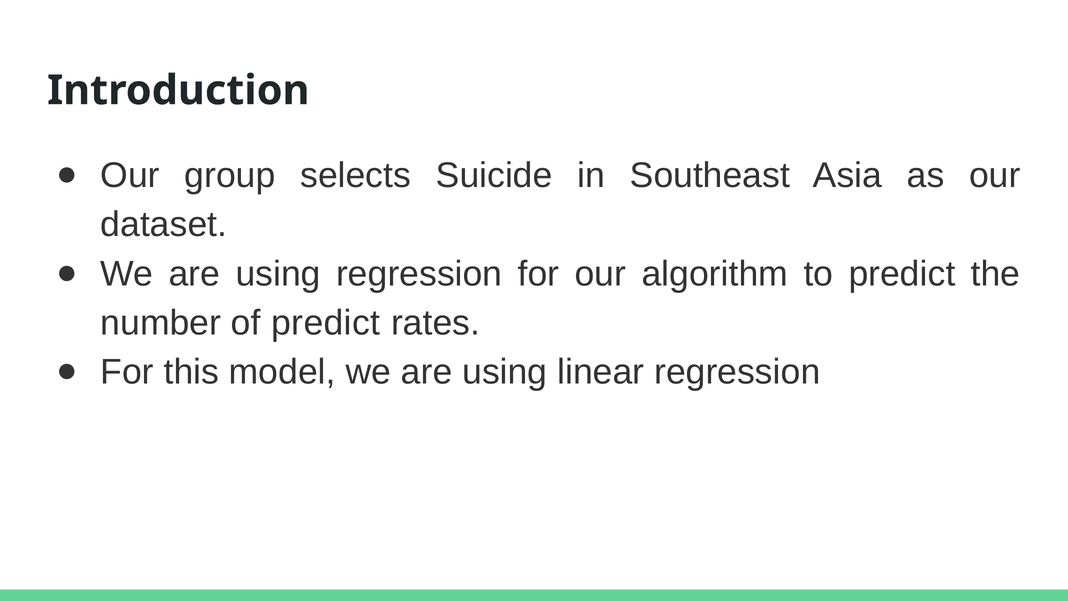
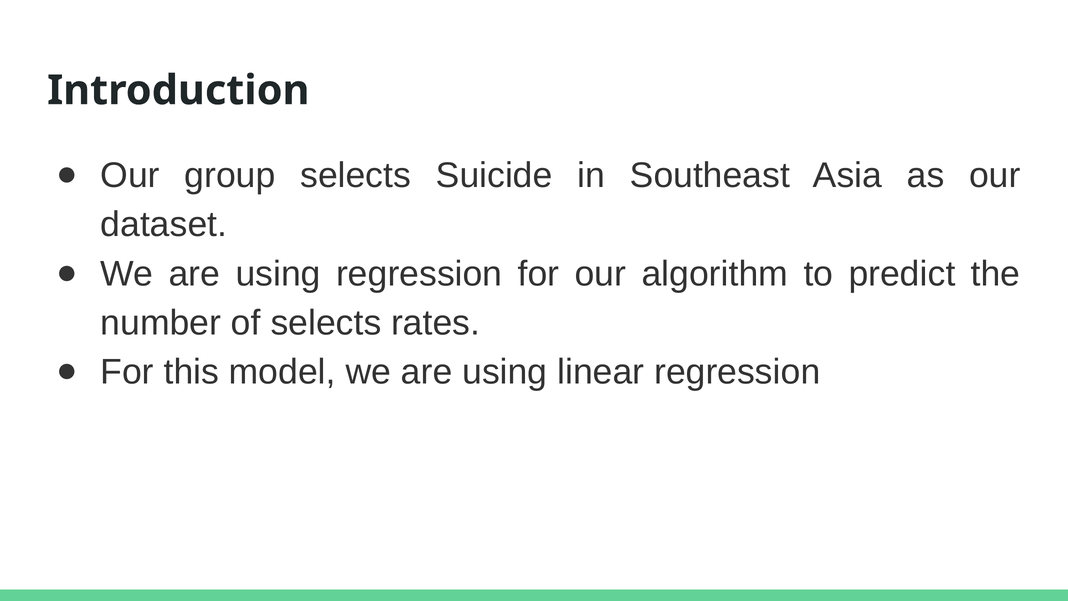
of predict: predict -> selects
